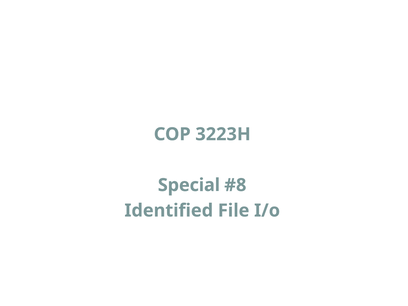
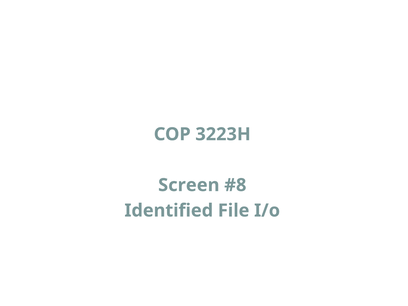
Special: Special -> Screen
